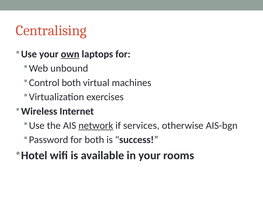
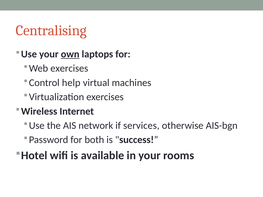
unbound at (69, 68): unbound -> exercises
both at (71, 83): both -> help
network underline: present -> none
